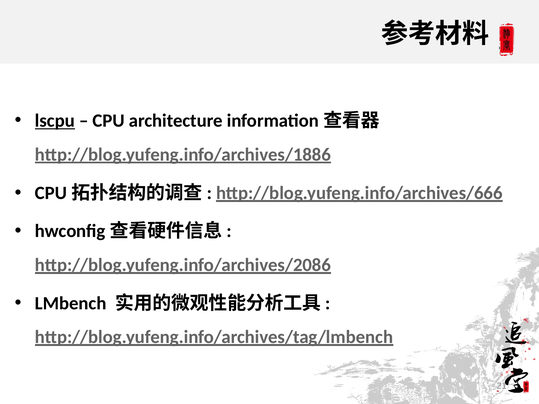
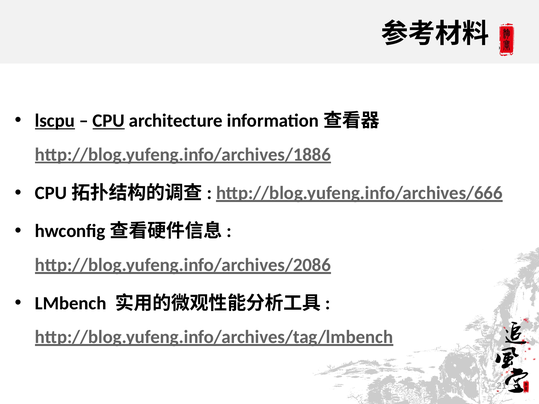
CPU underline: none -> present
